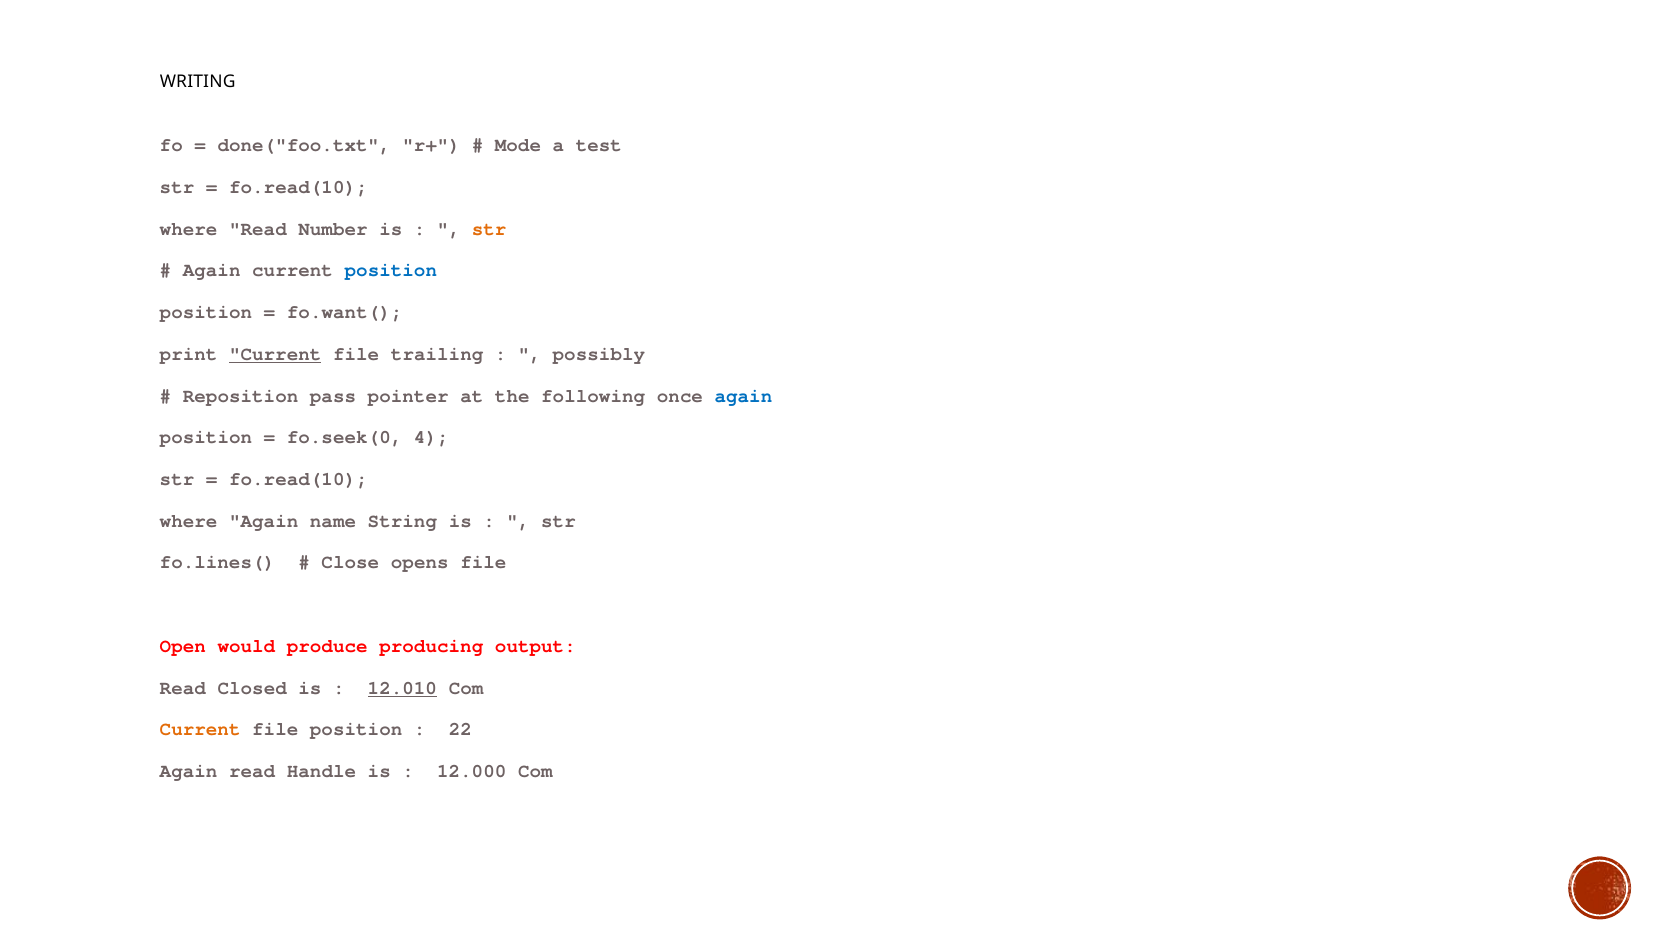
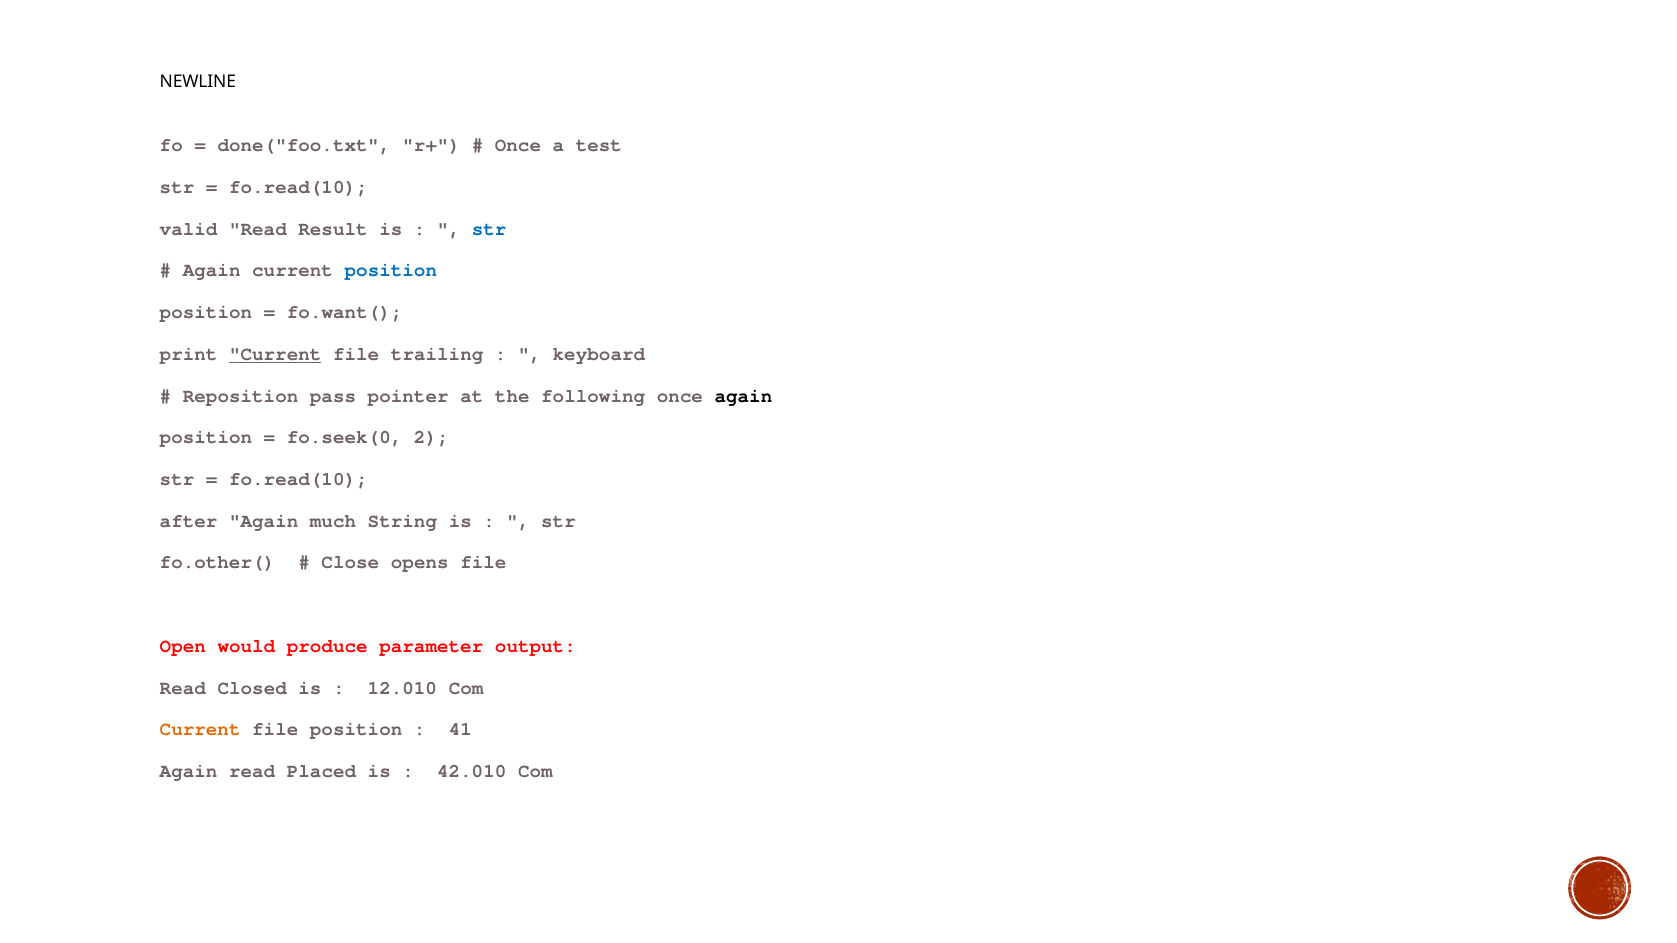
WRITING: WRITING -> NEWLINE
Mode at (518, 145): Mode -> Once
where at (189, 229): where -> valid
Number: Number -> Result
str at (489, 229) colour: orange -> blue
possibly: possibly -> keyboard
again at (743, 396) colour: blue -> black
4: 4 -> 2
where at (189, 521): where -> after
name: name -> much
fo.lines(: fo.lines( -> fo.other(
producing: producing -> parameter
12.010 underline: present -> none
22: 22 -> 41
Handle: Handle -> Placed
12.000: 12.000 -> 42.010
